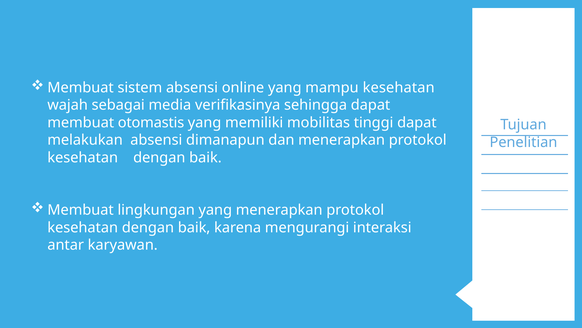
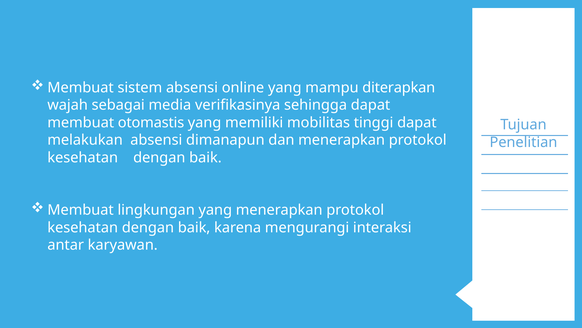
mampu kesehatan: kesehatan -> diterapkan
